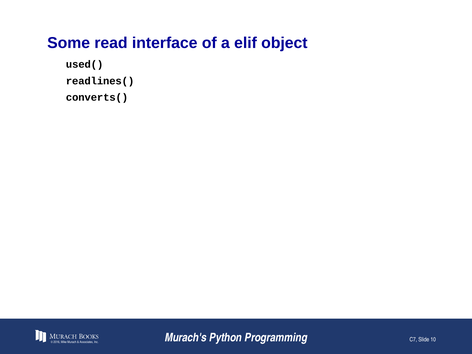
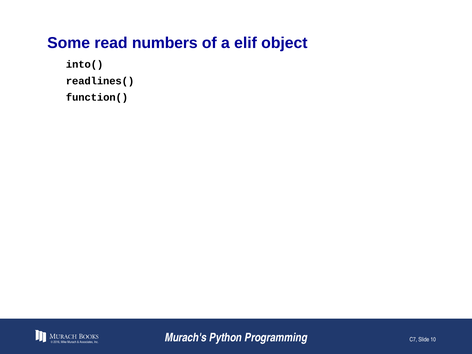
interface: interface -> numbers
used(: used( -> into(
converts(: converts( -> function(
